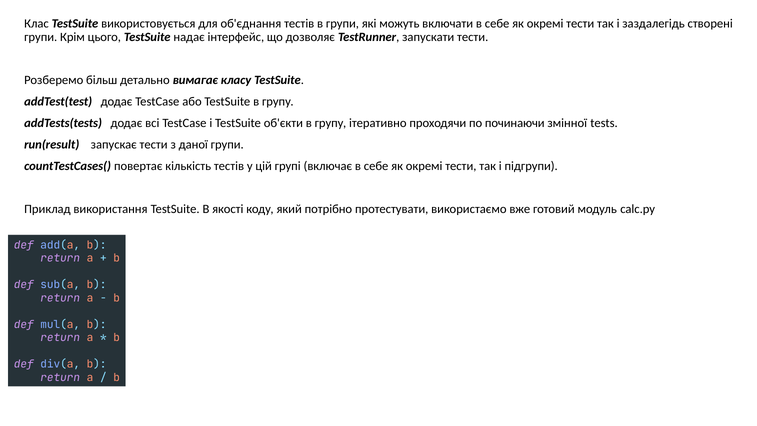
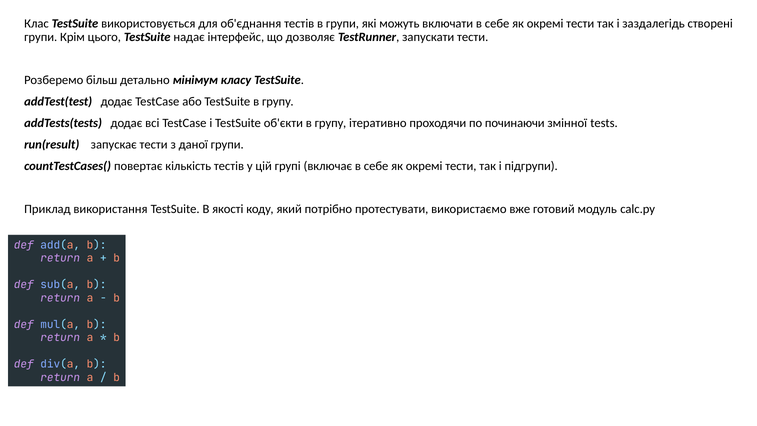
вимагає: вимагає -> мінімум
